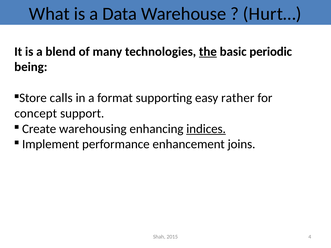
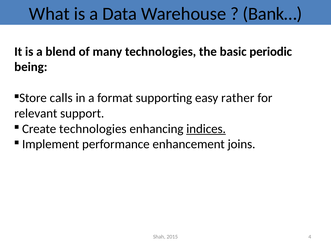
Hurt…: Hurt… -> Bank…
the underline: present -> none
concept: concept -> relevant
Create warehousing: warehousing -> technologies
